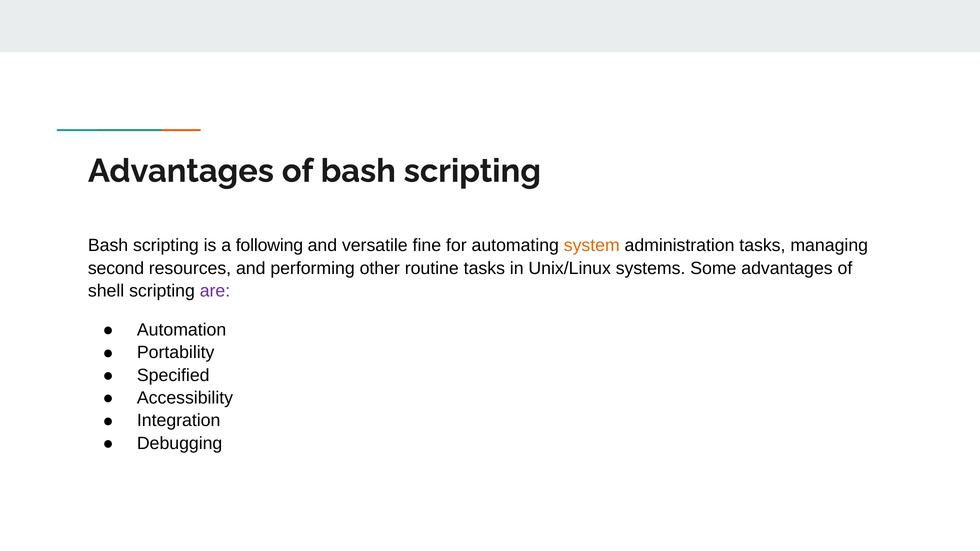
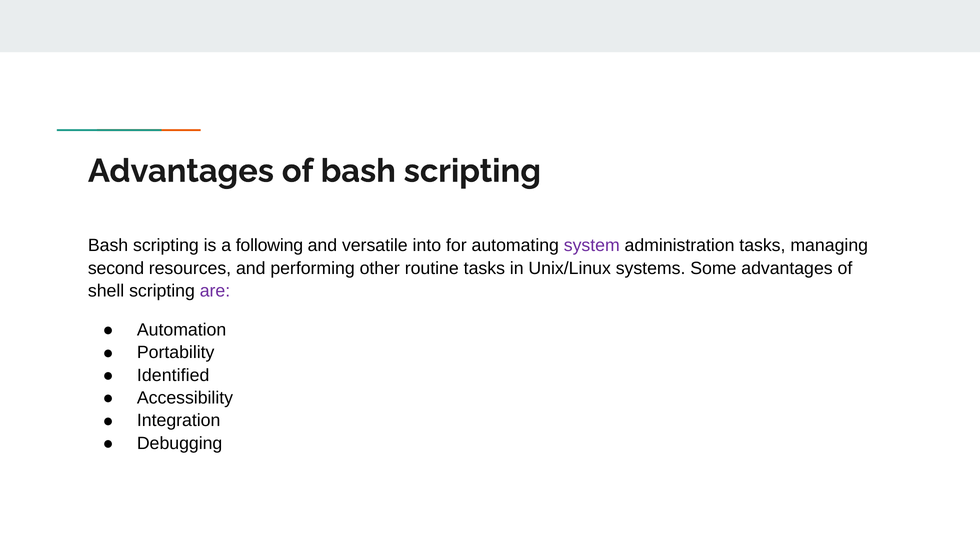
fine: fine -> into
system colour: orange -> purple
Specified: Specified -> Identified
